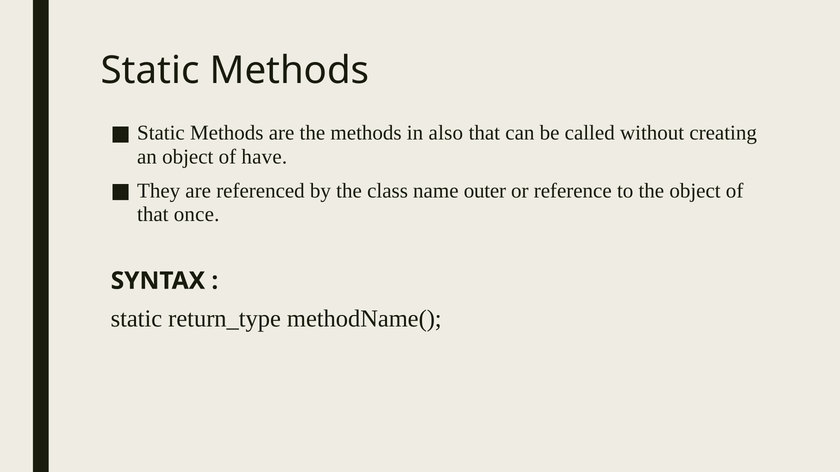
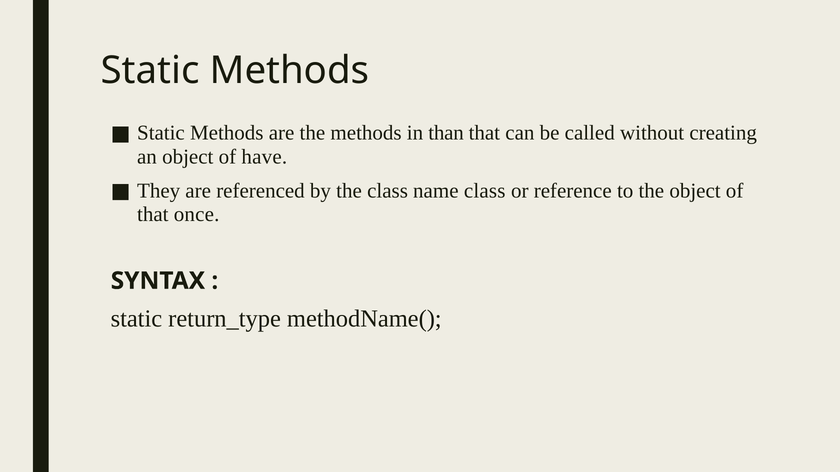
also: also -> than
name outer: outer -> class
